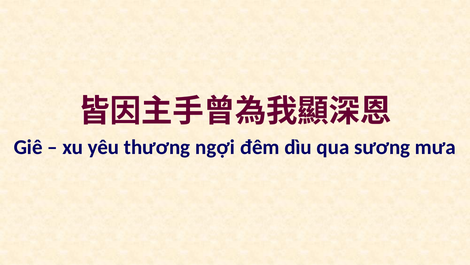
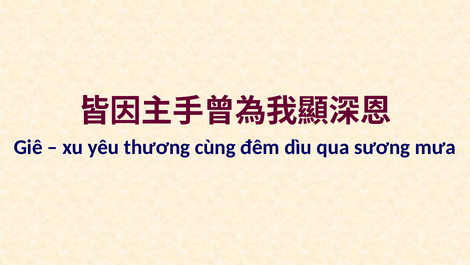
ngợi: ngợi -> cùng
